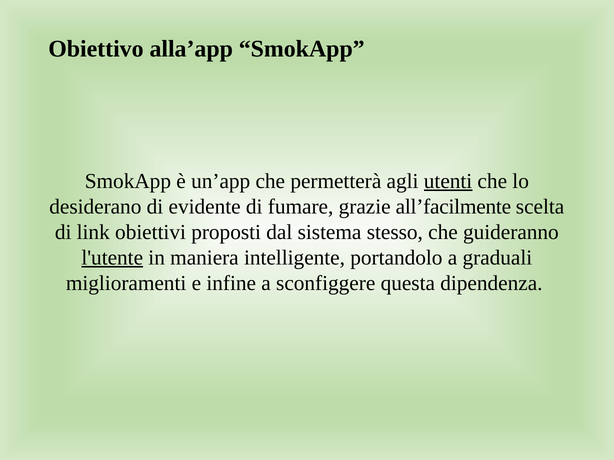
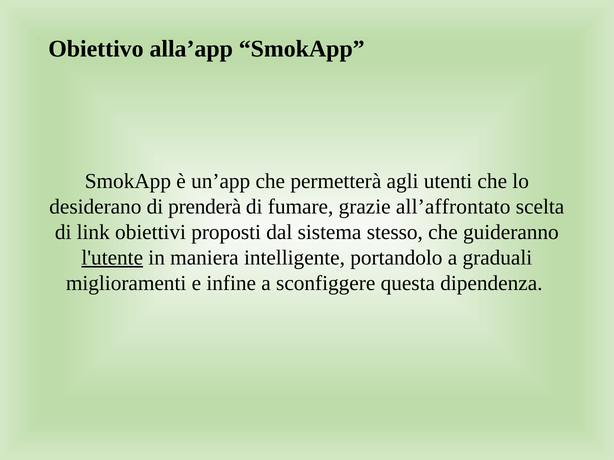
utenti underline: present -> none
evidente: evidente -> prenderà
all’facilmente: all’facilmente -> all’affrontato
